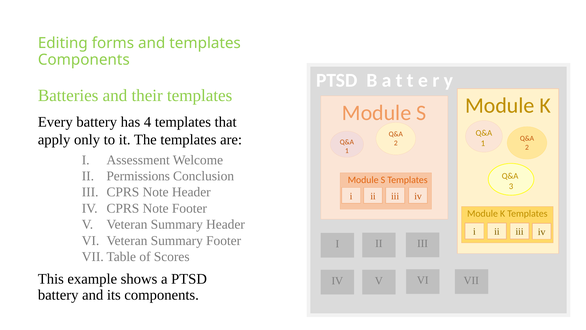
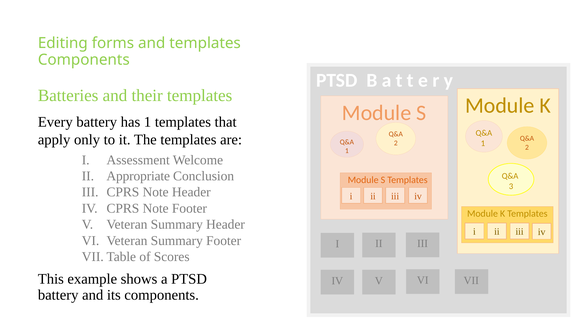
has 4: 4 -> 1
Permissions: Permissions -> Appropriate
